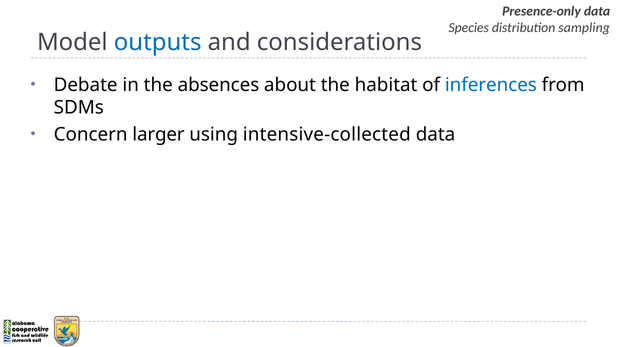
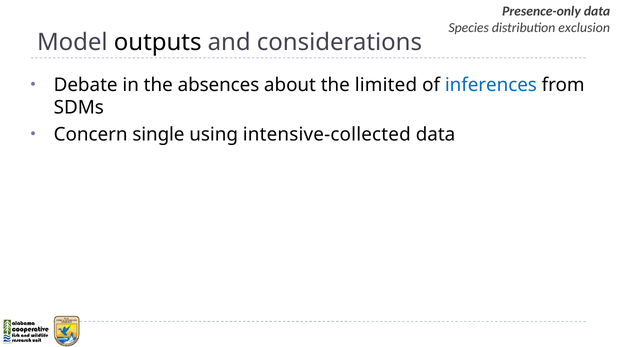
sampling: sampling -> exclusion
outputs colour: blue -> black
habitat: habitat -> limited
larger: larger -> single
